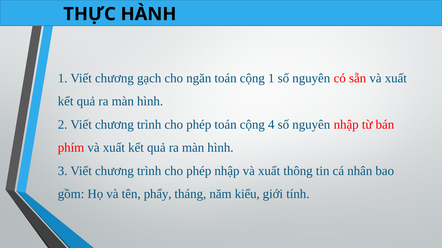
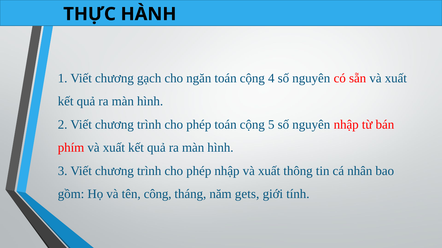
cộng 1: 1 -> 4
4: 4 -> 5
phẩy: phẩy -> công
kiểu: kiểu -> gets
